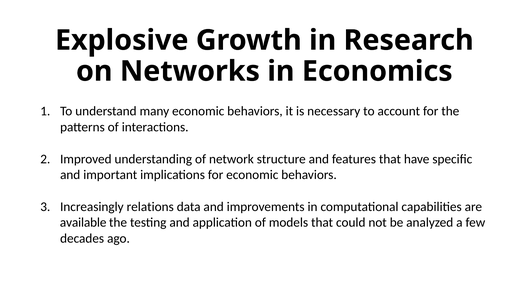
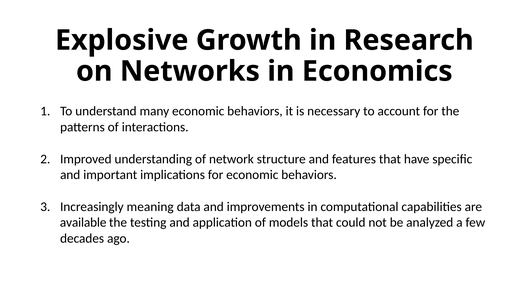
relations: relations -> meaning
